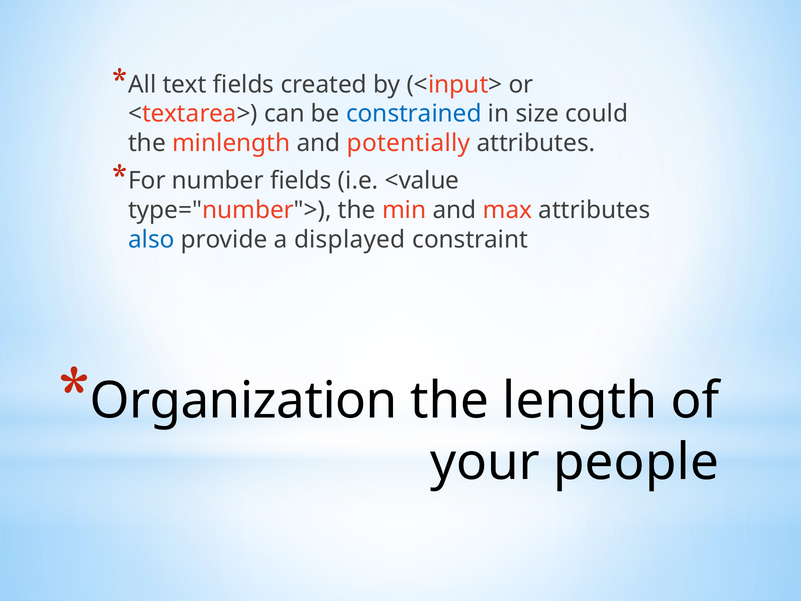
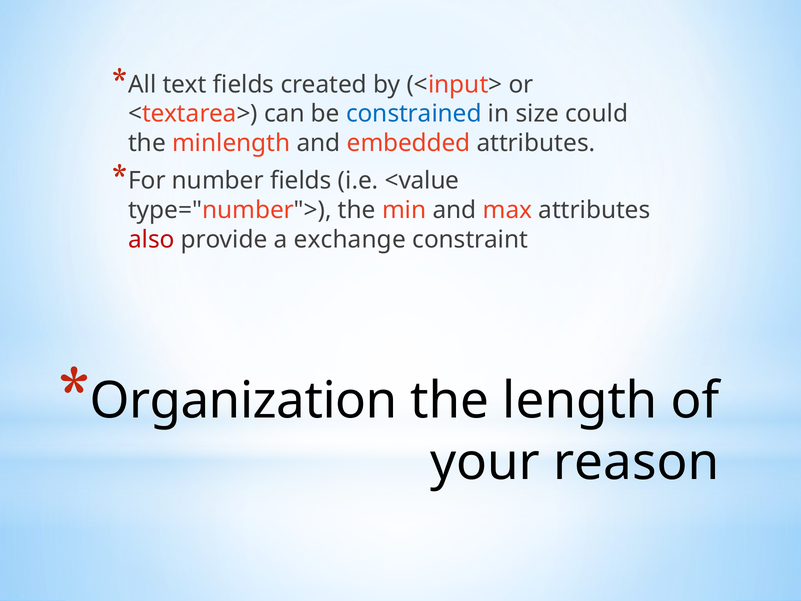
potentially: potentially -> embedded
also colour: blue -> red
displayed: displayed -> exchange
people: people -> reason
